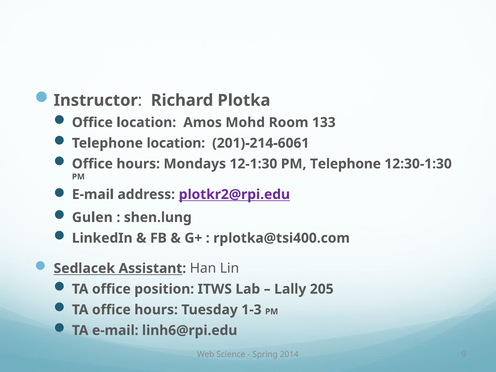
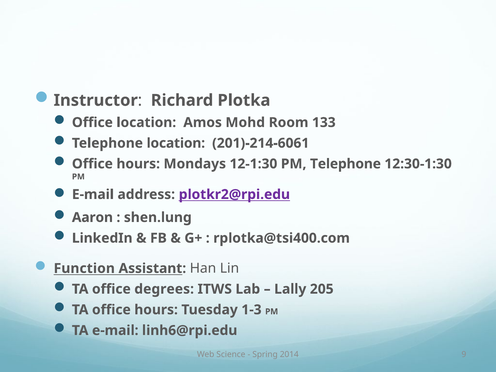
Gulen: Gulen -> Aaron
Sedlacek: Sedlacek -> Function
position: position -> degrees
